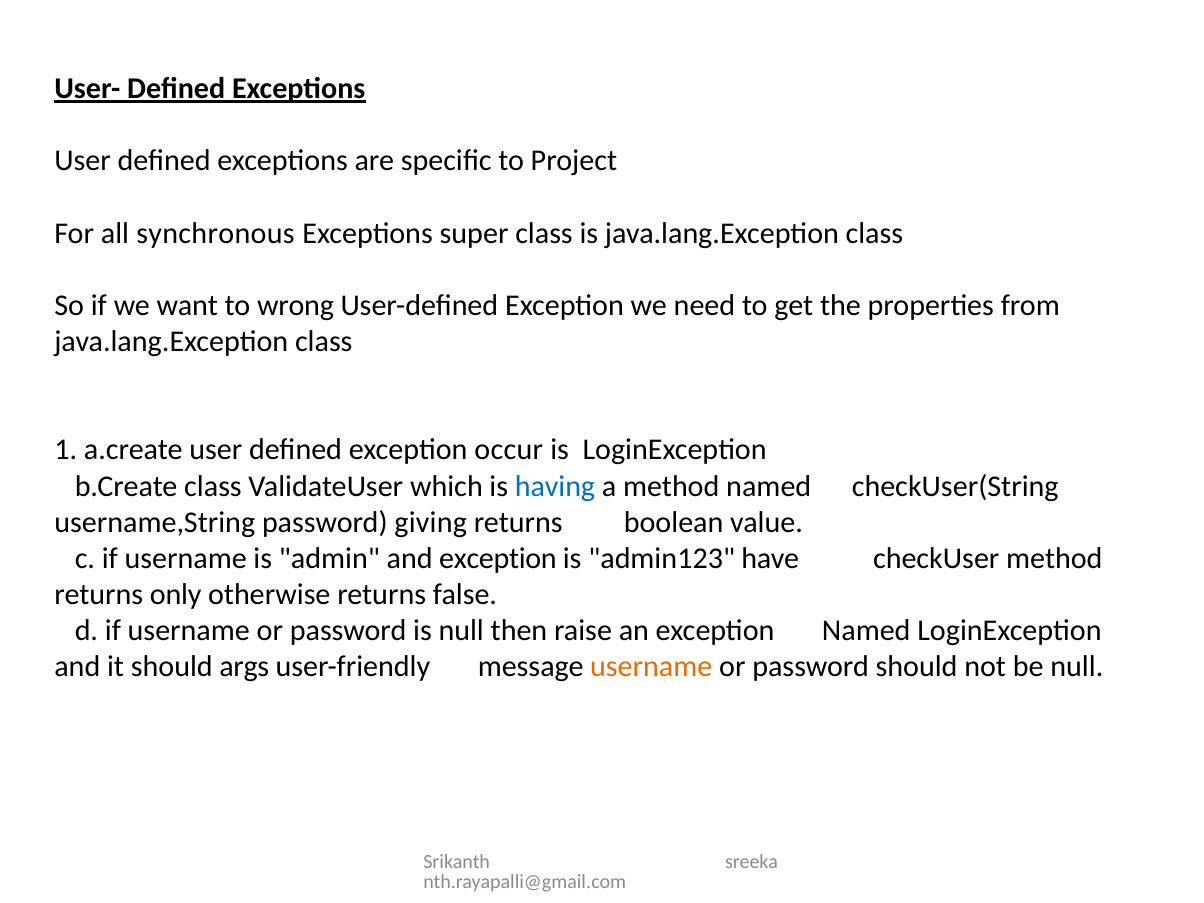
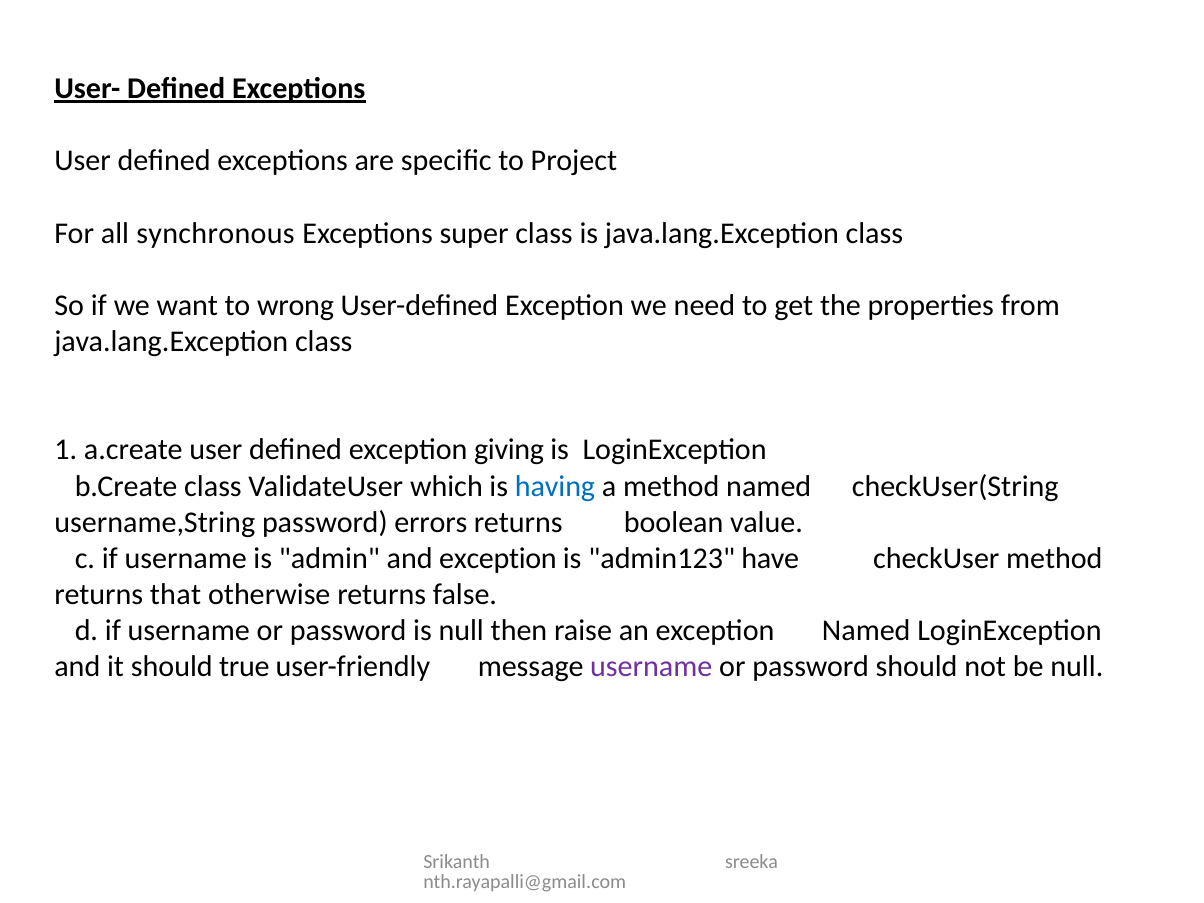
occur: occur -> giving
giving: giving -> errors
only: only -> that
args: args -> true
username at (651, 667) colour: orange -> purple
